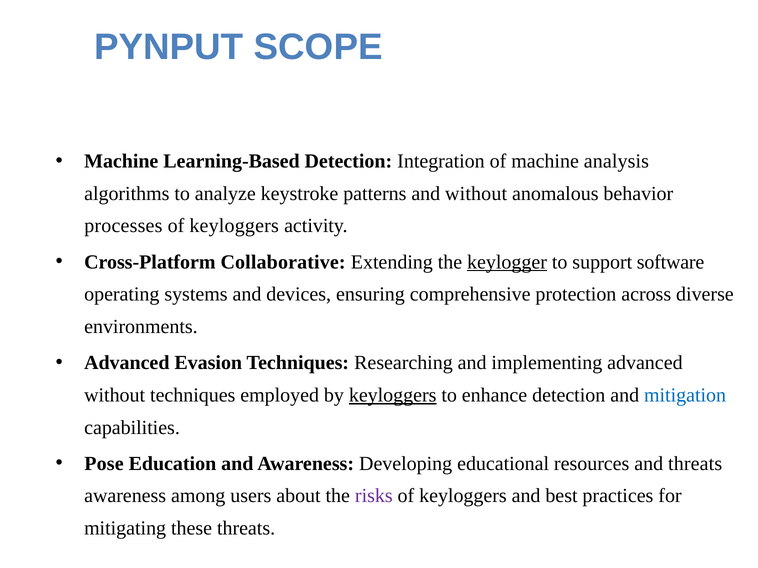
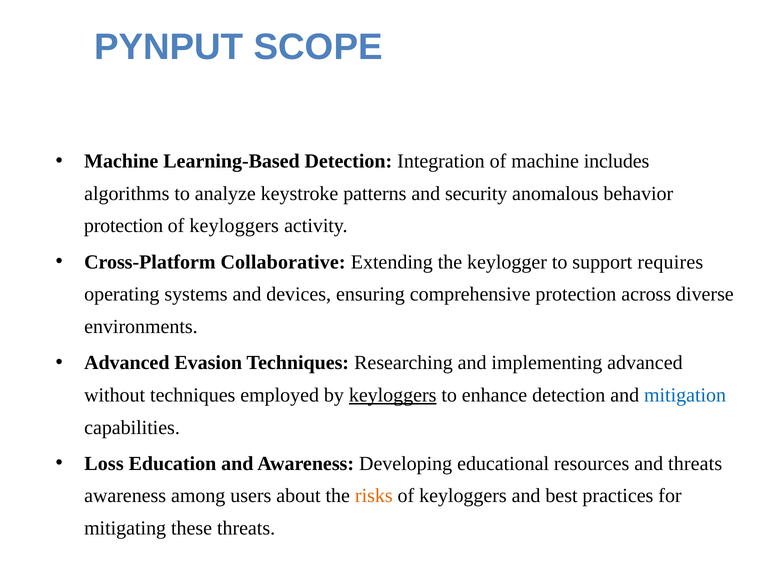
analysis: analysis -> includes
and without: without -> security
processes at (123, 226): processes -> protection
keylogger underline: present -> none
software: software -> requires
Pose: Pose -> Loss
risks colour: purple -> orange
